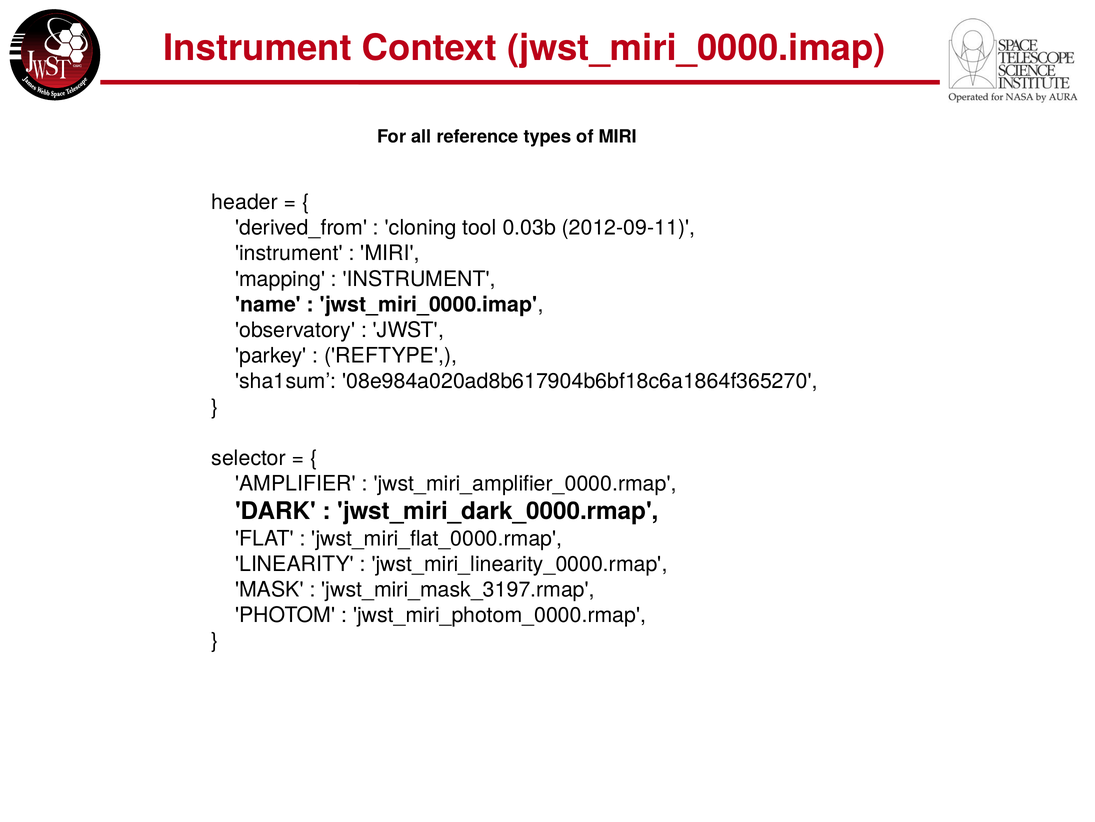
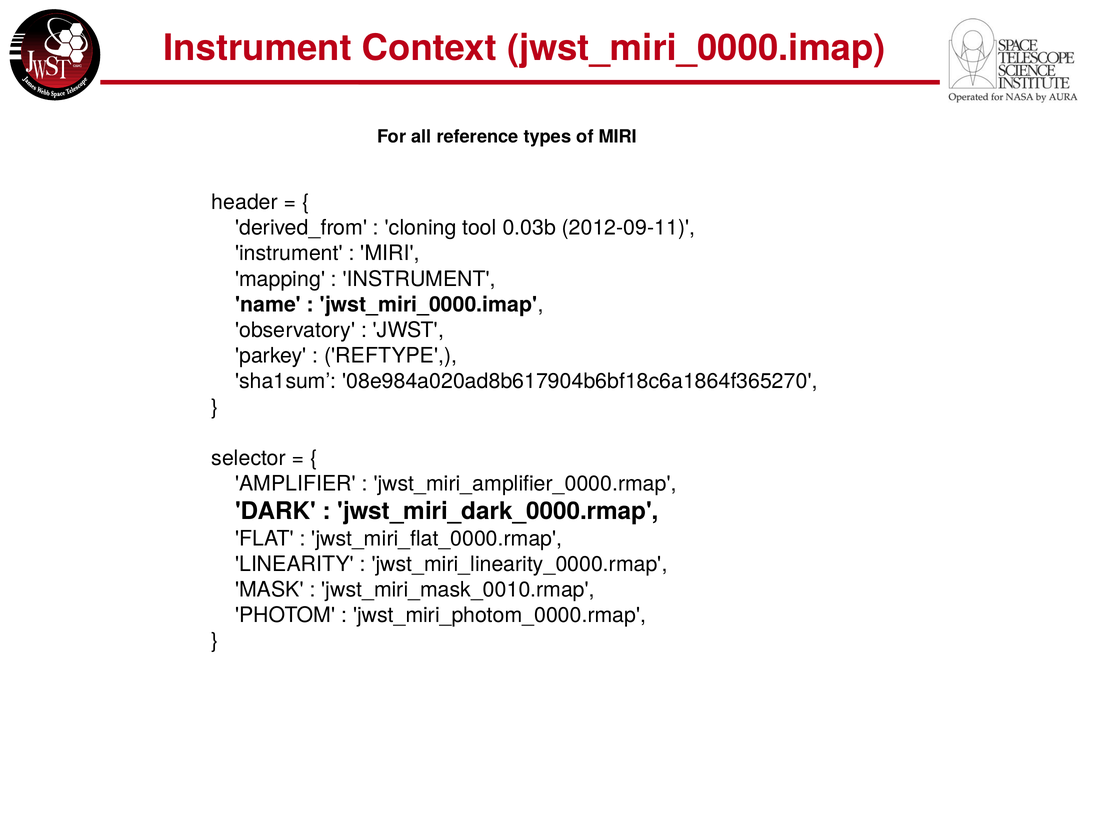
jwst_miri_mask_3197.rmap: jwst_miri_mask_3197.rmap -> jwst_miri_mask_0010.rmap
